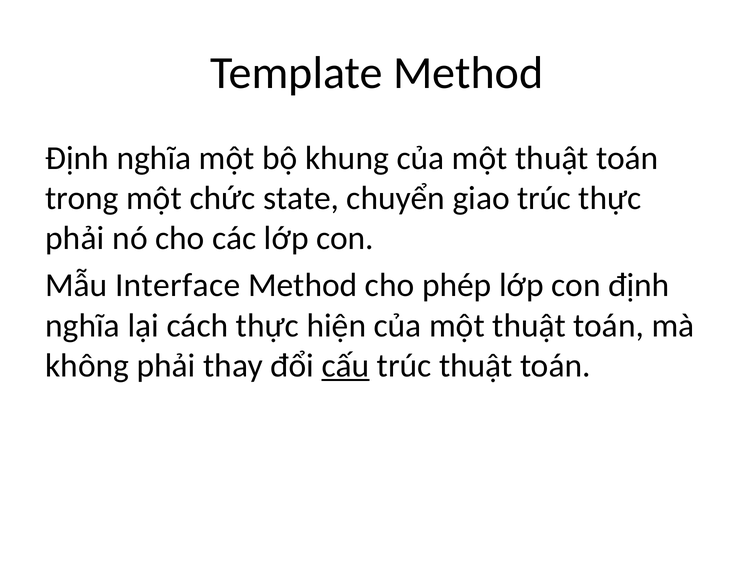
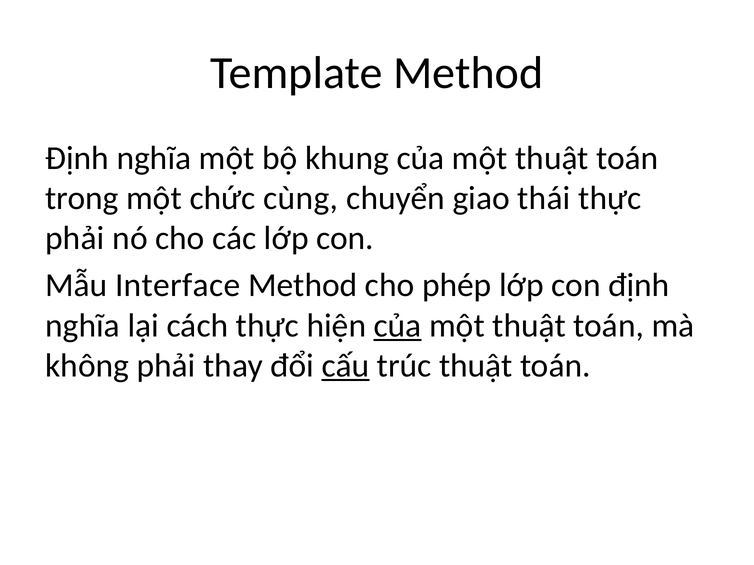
state: state -> cùng
giao trúc: trúc -> thái
của at (398, 326) underline: none -> present
